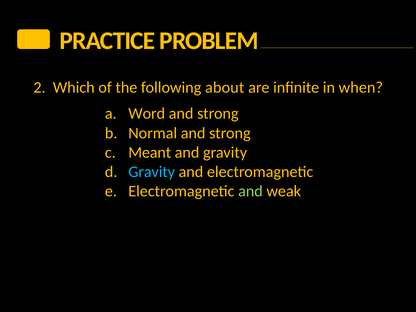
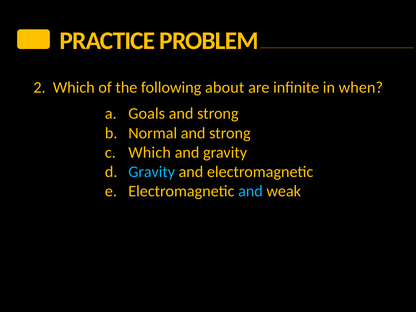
Word: Word -> Goals
Meant at (150, 152): Meant -> Which
and at (250, 191) colour: light green -> light blue
